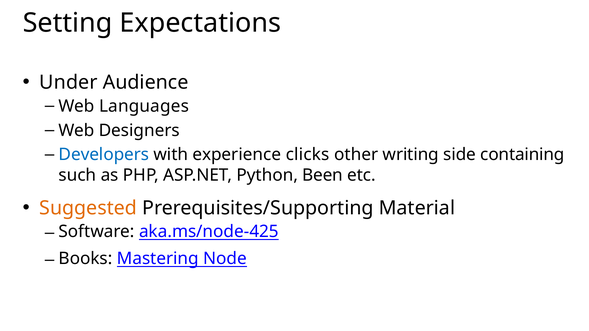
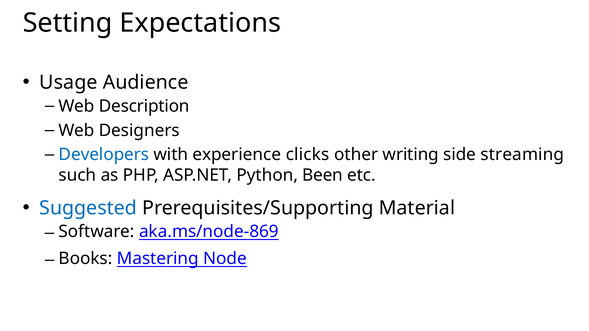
Under: Under -> Usage
Languages: Languages -> Description
containing: containing -> streaming
Suggested colour: orange -> blue
aka.ms/node-425: aka.ms/node-425 -> aka.ms/node-869
